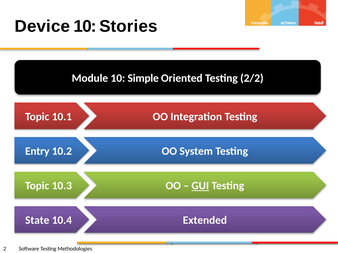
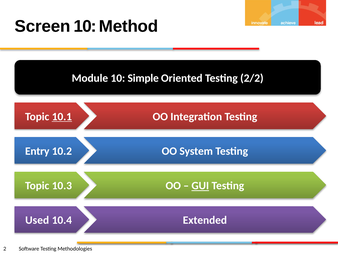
Device: Device -> Screen
Stories: Stories -> Method
10.1 underline: none -> present
State: State -> Used
